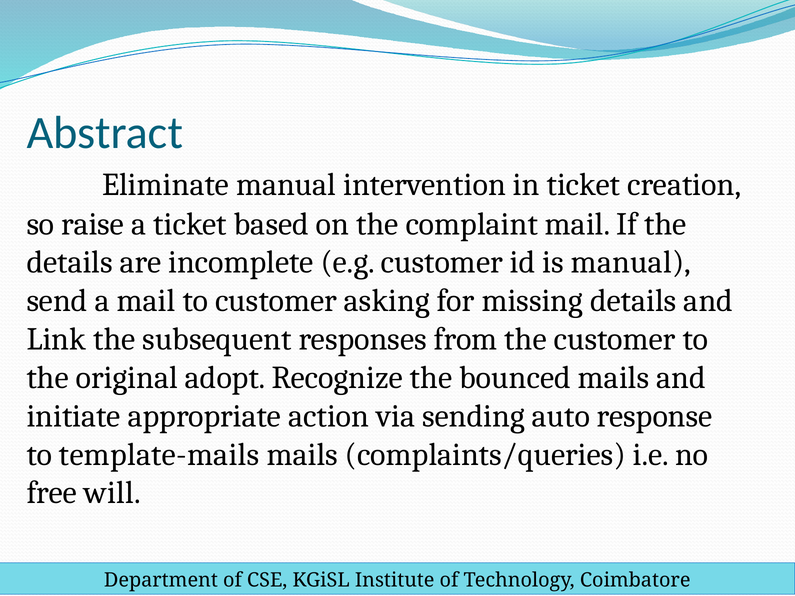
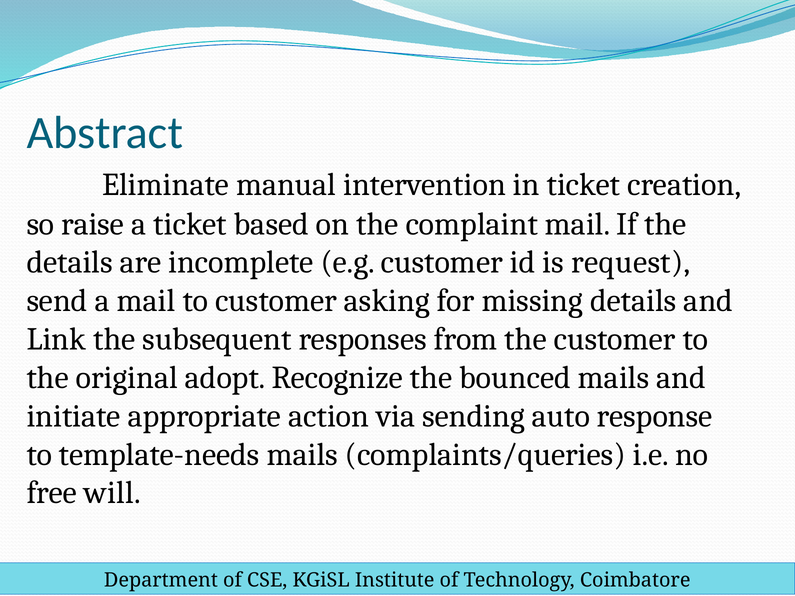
is manual: manual -> request
template-mails: template-mails -> template-needs
